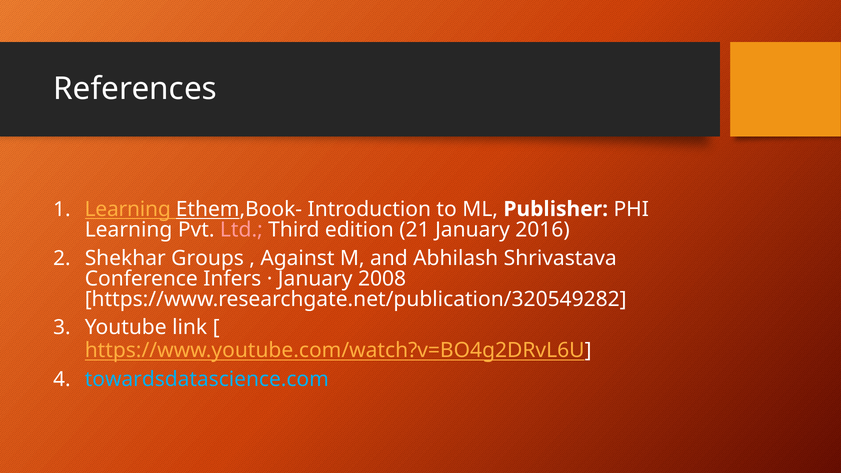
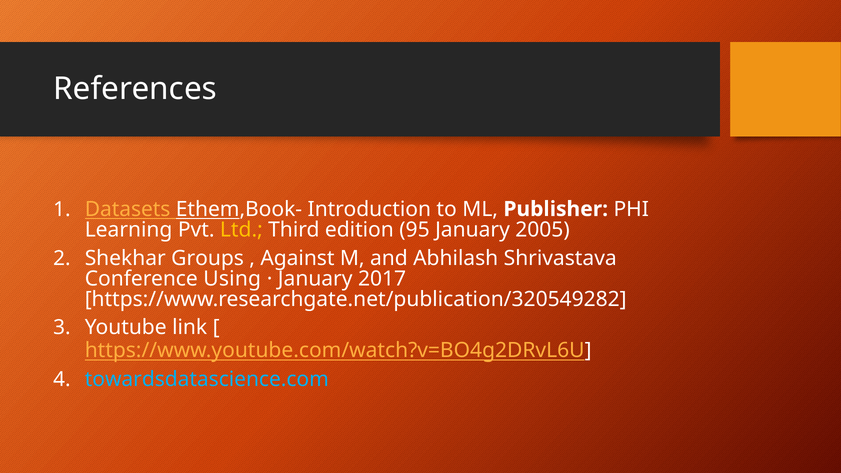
Learning at (128, 209): Learning -> Datasets
Ltd colour: pink -> yellow
21: 21 -> 95
2016: 2016 -> 2005
Infers: Infers -> Using
2008: 2008 -> 2017
